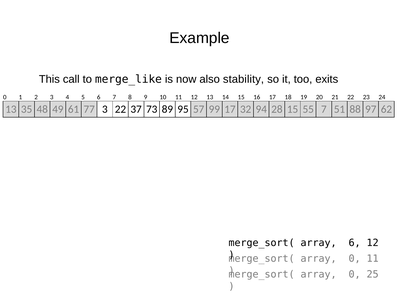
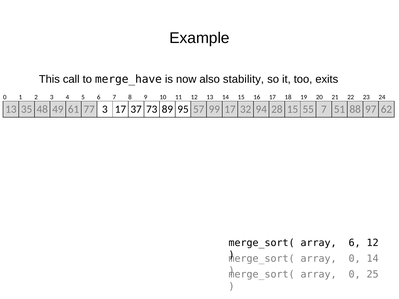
merge_like: merge_like -> merge_have
3 22: 22 -> 17
0 11: 11 -> 14
